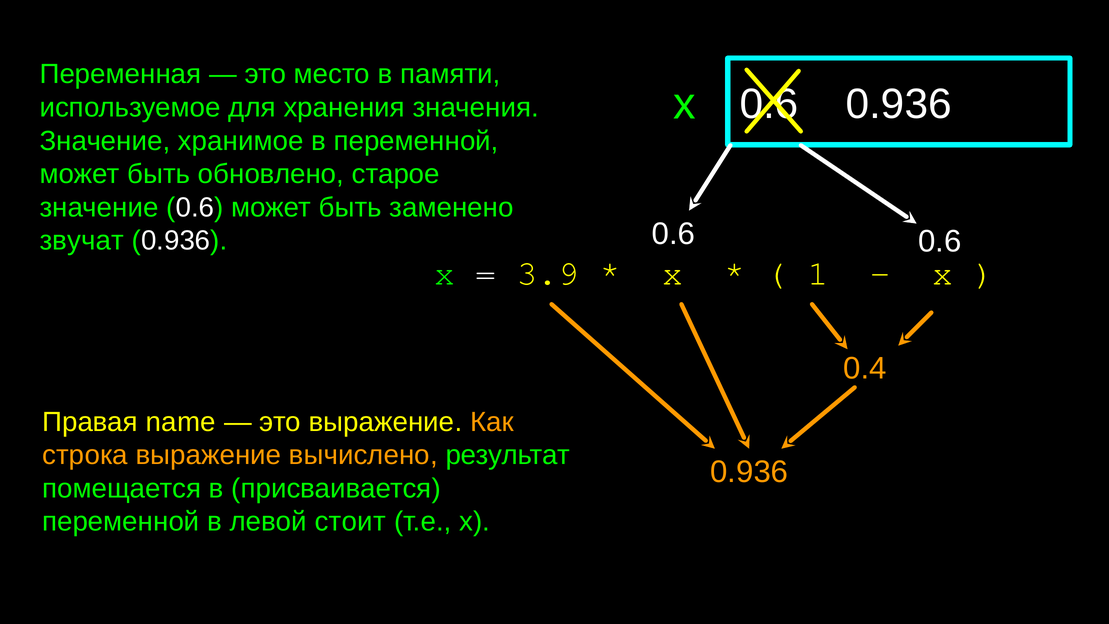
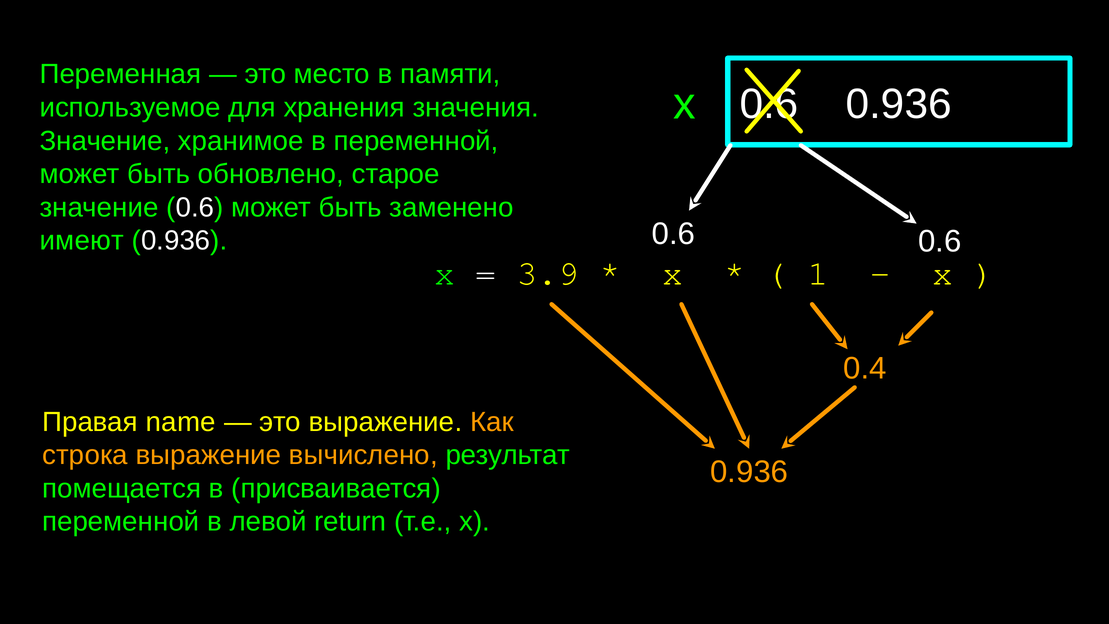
звучат: звучат -> имеют
стоит: стоит -> return
